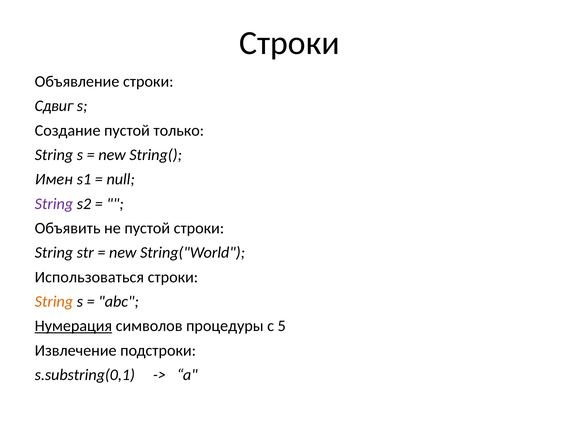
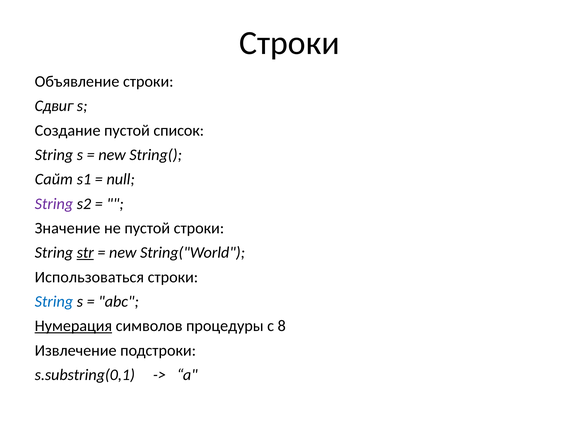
только: только -> список
Имен: Имен -> Сайт
Объявить: Объявить -> Значение
str underline: none -> present
String at (54, 302) colour: orange -> blue
5: 5 -> 8
